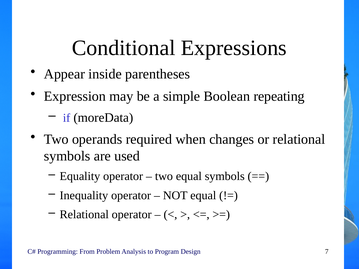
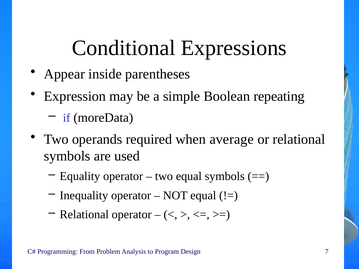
changes: changes -> average
